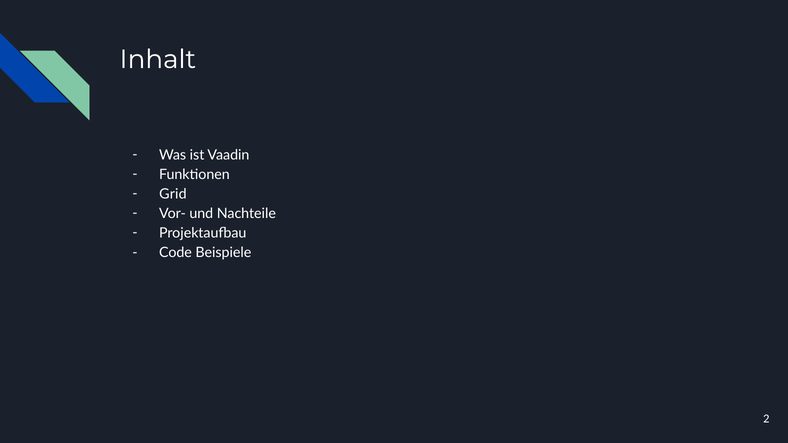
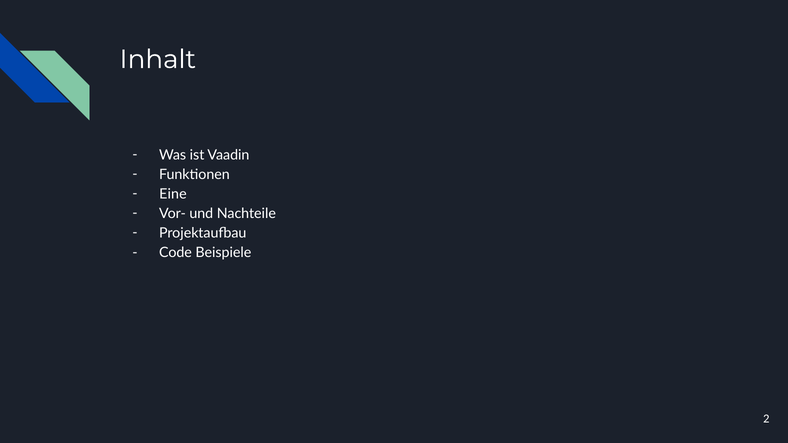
Grid: Grid -> Eine
